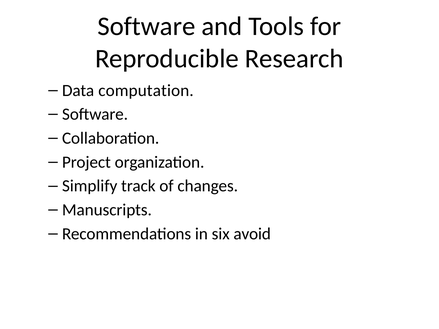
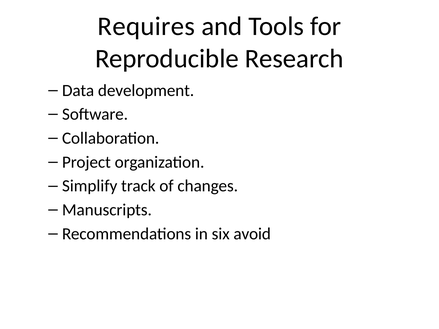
Software at (146, 26): Software -> Requires
computation: computation -> development
